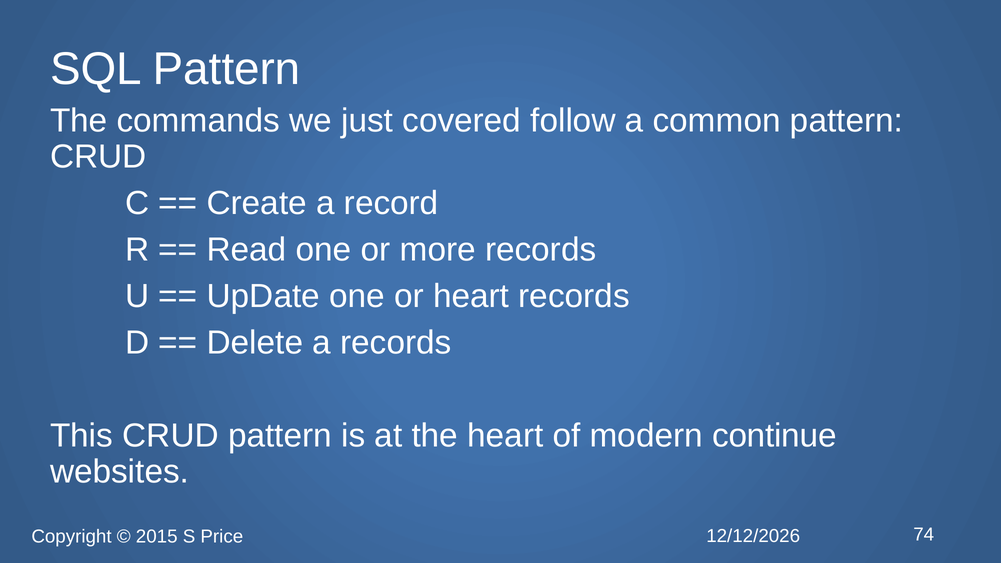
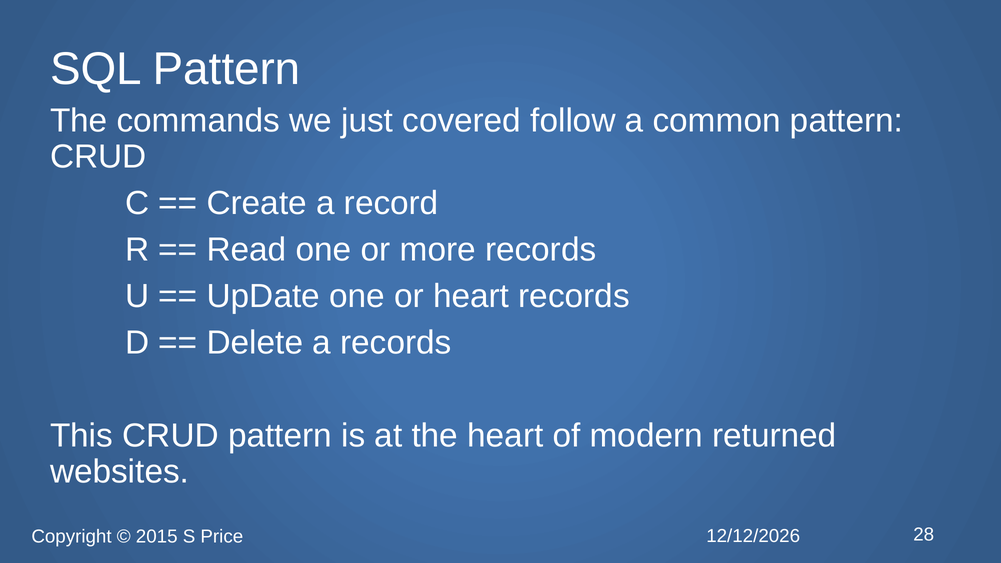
continue: continue -> returned
74: 74 -> 28
